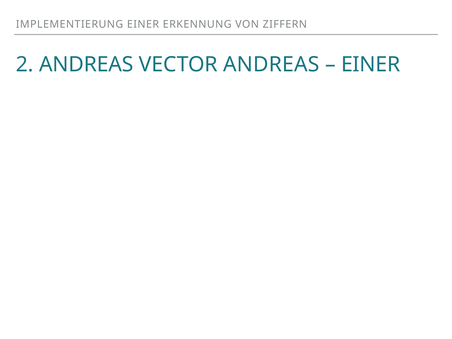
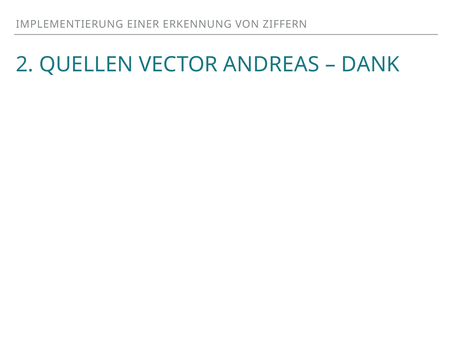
2 ANDREAS: ANDREAS -> QUELLEN
EINER at (371, 64): EINER -> DANK
